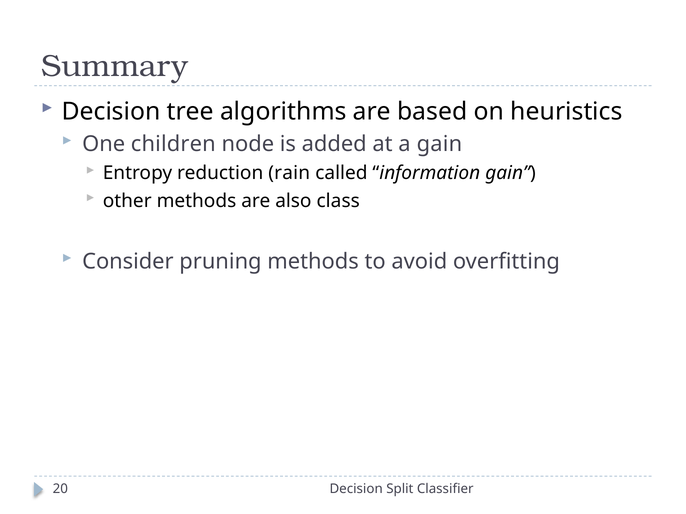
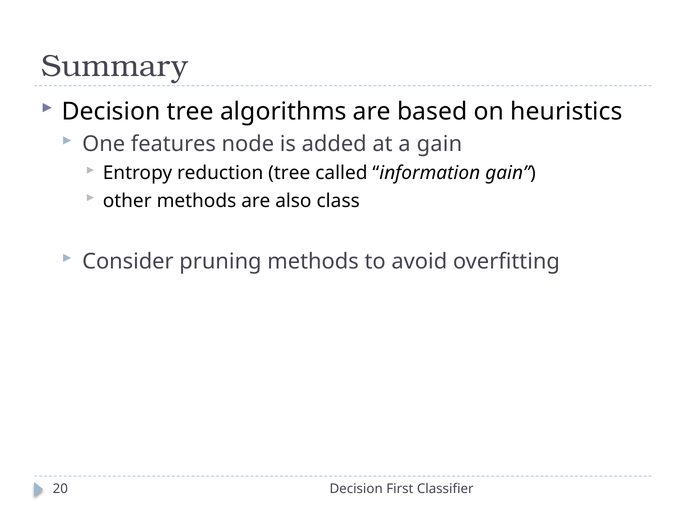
children: children -> features
reduction rain: rain -> tree
Split: Split -> First
